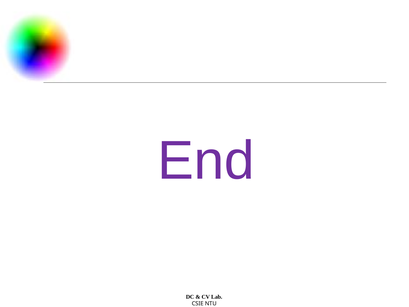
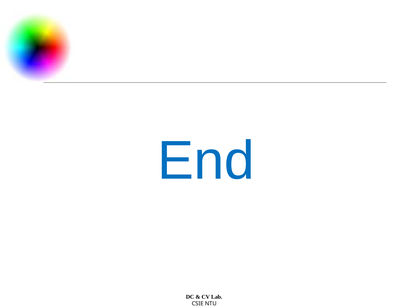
End colour: purple -> blue
